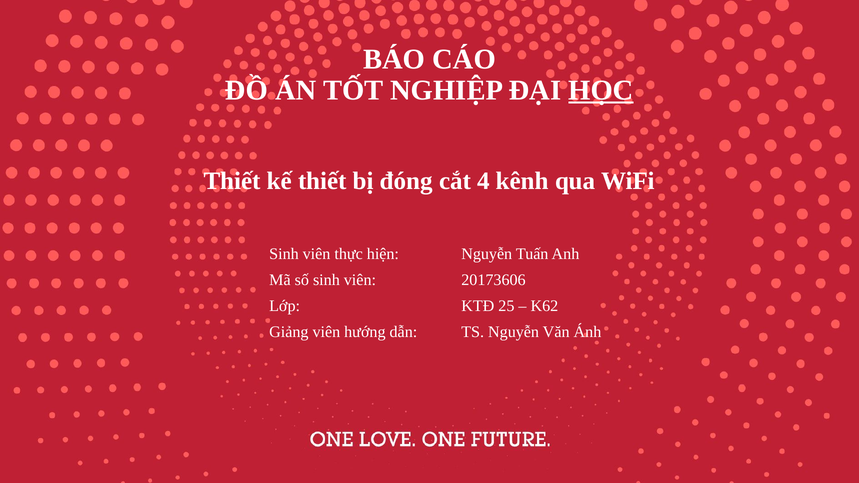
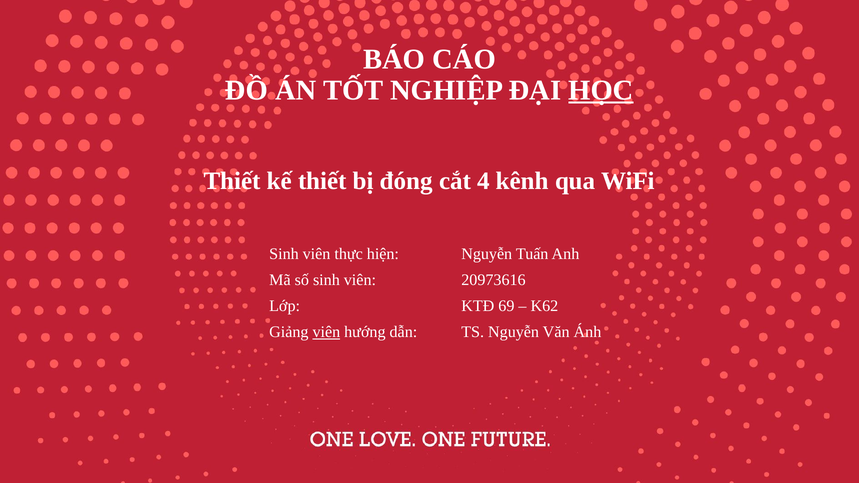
20173606: 20173606 -> 20973616
25: 25 -> 69
viên at (326, 332) underline: none -> present
